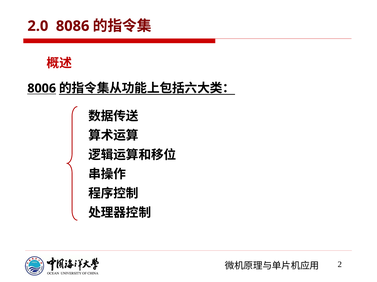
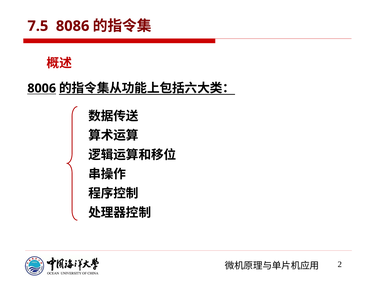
2.0: 2.0 -> 7.5
